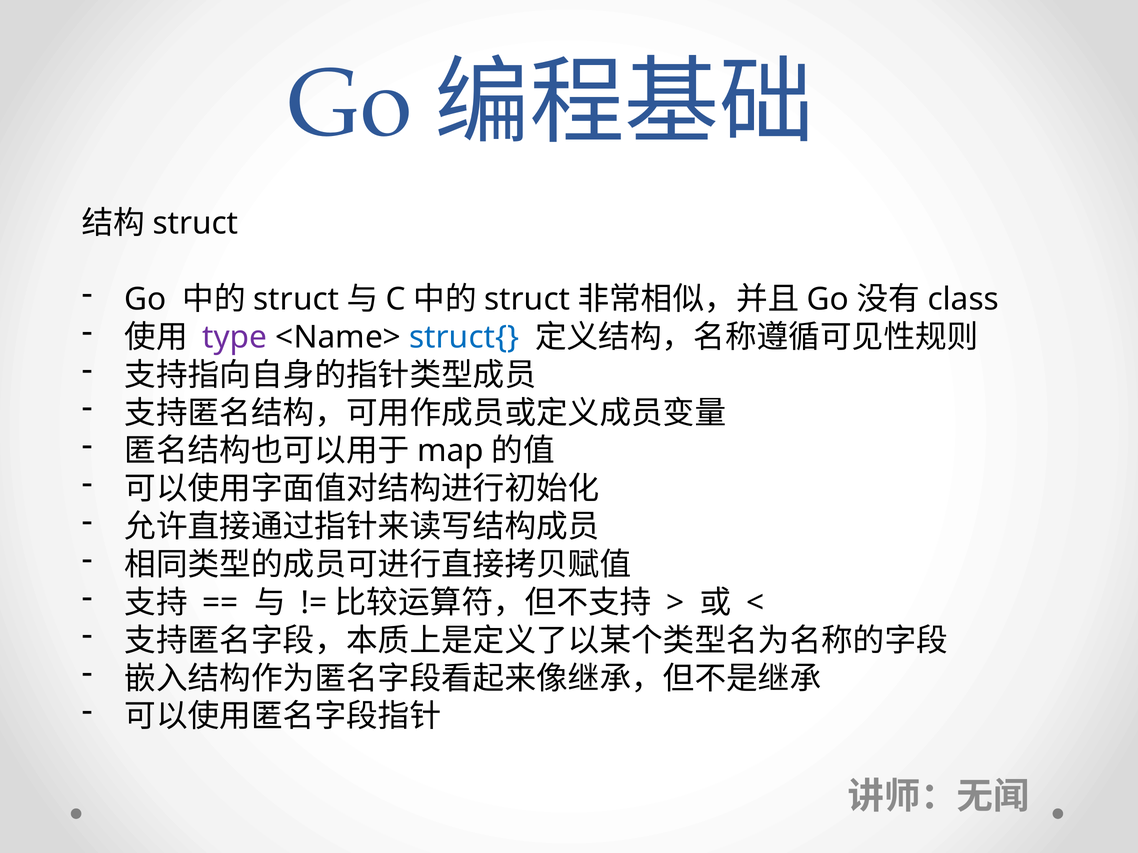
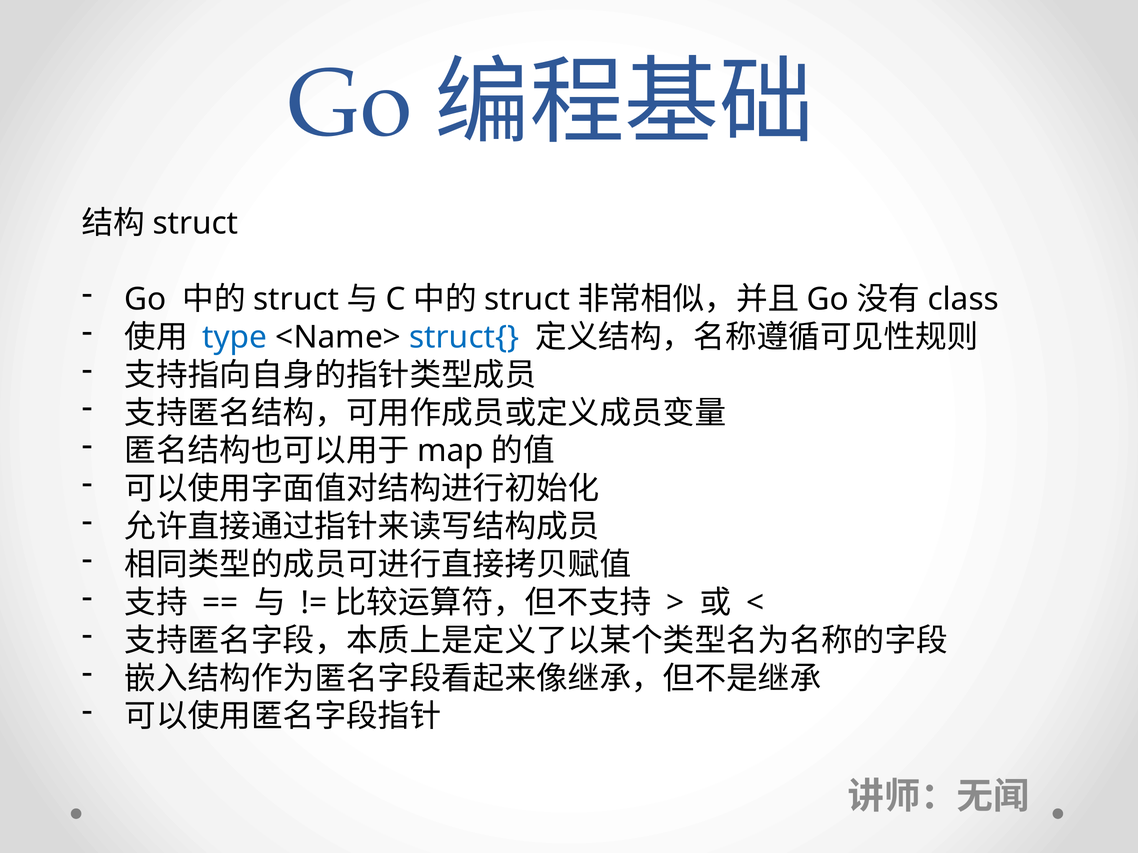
type colour: purple -> blue
